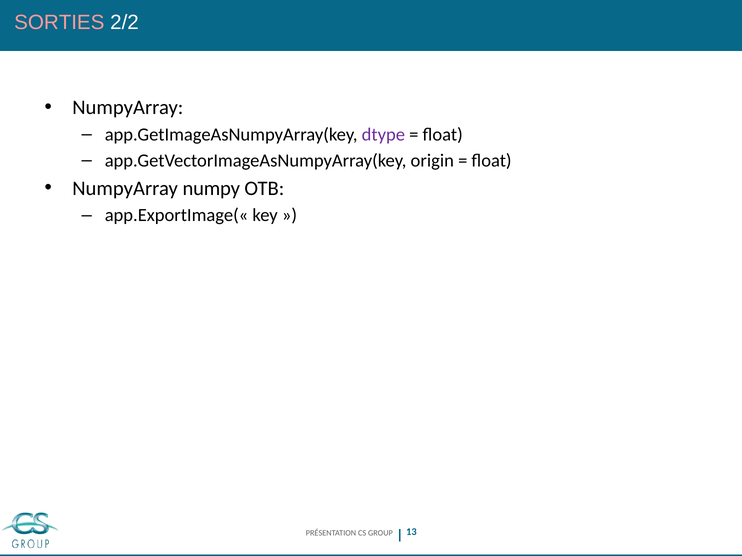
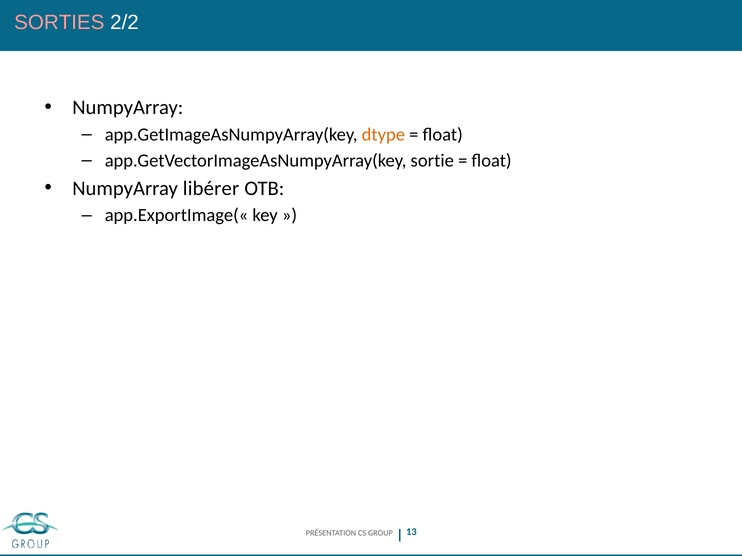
dtype colour: purple -> orange
origin: origin -> sortie
numpy: numpy -> libérer
